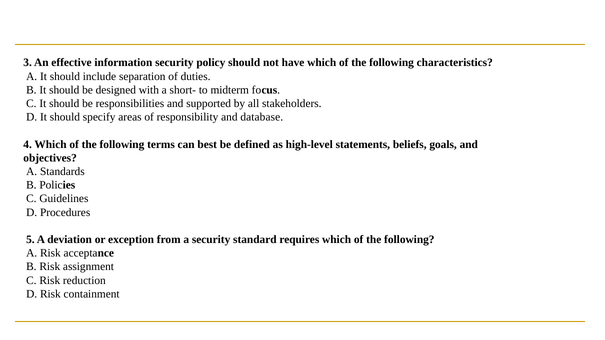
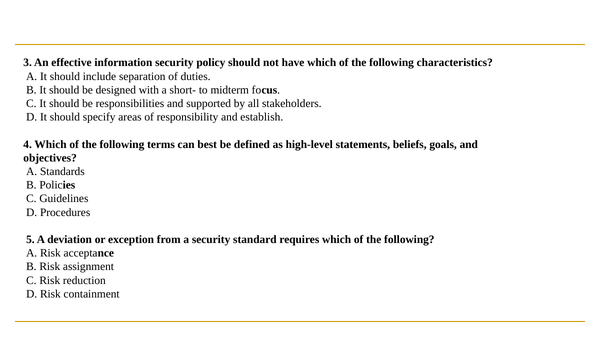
database: database -> establish
